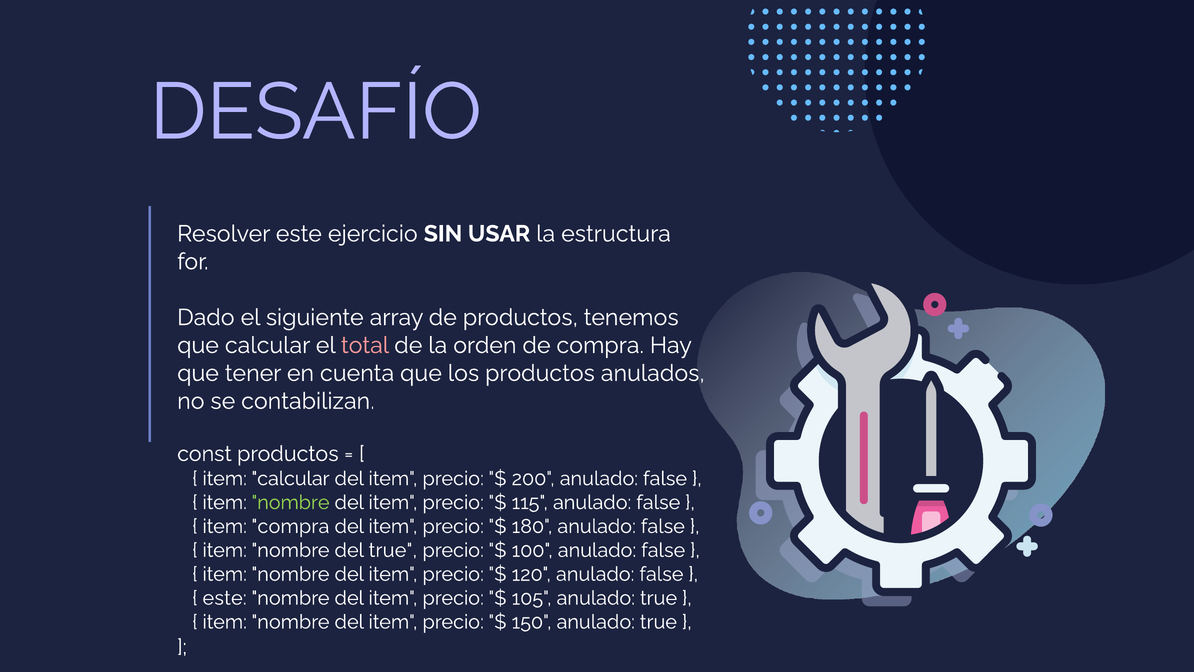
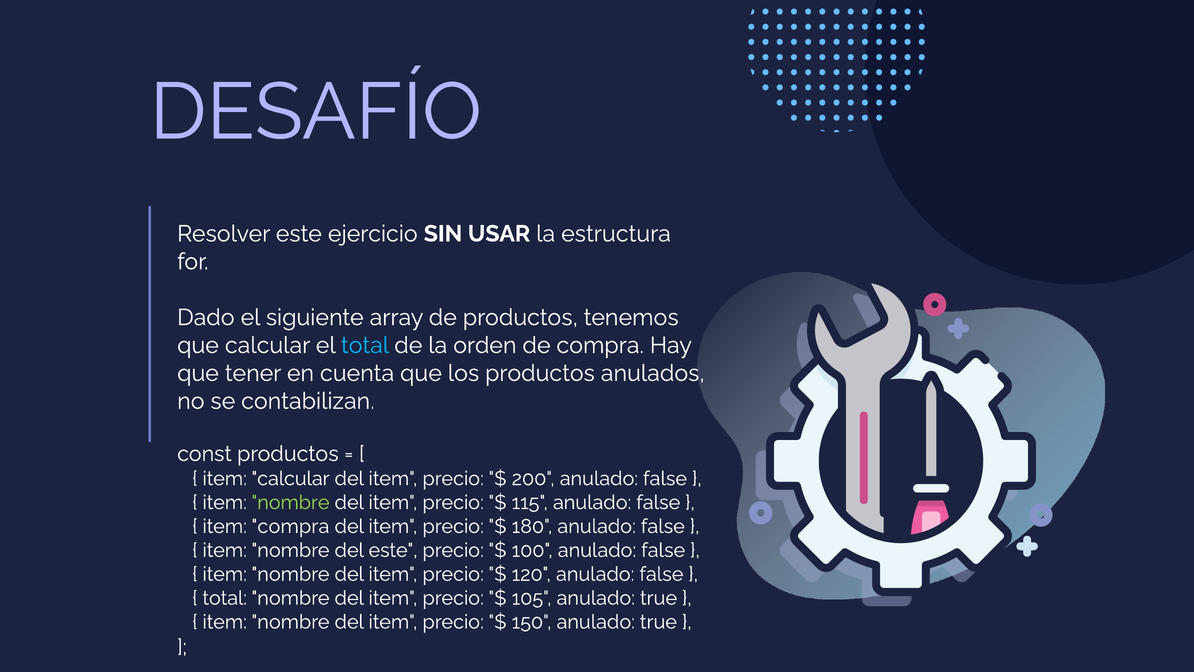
total at (365, 345) colour: pink -> light blue
del true: true -> este
este at (225, 598): este -> total
